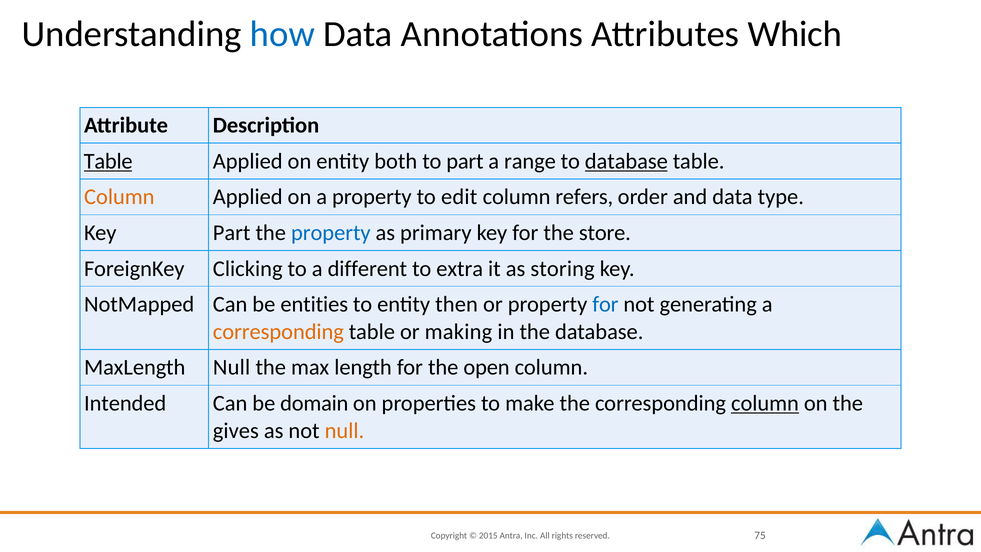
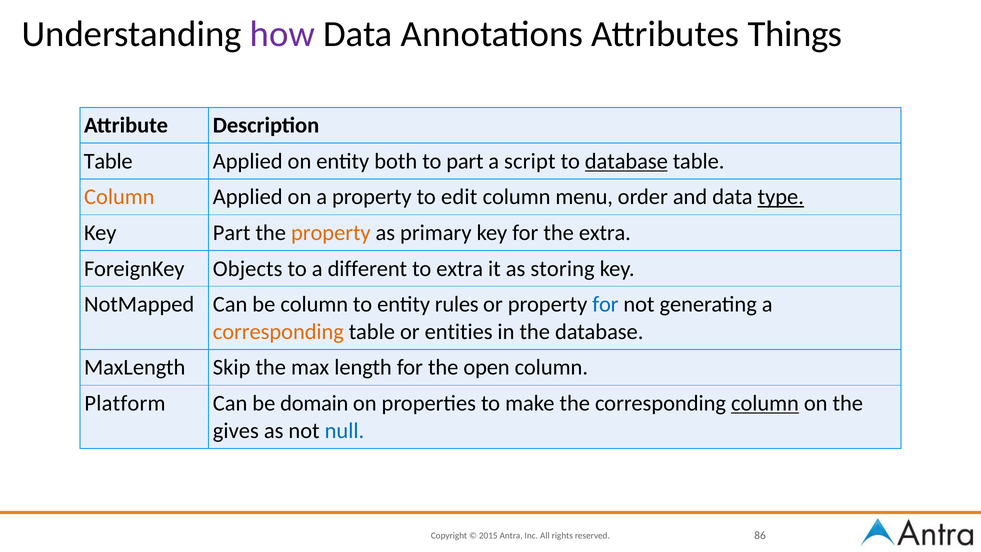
how colour: blue -> purple
Which: Which -> Things
Table at (108, 161) underline: present -> none
range: range -> script
refers: refers -> menu
type underline: none -> present
property at (331, 233) colour: blue -> orange
the store: store -> extra
Clicking: Clicking -> Objects
be entities: entities -> column
then: then -> rules
making: making -> entities
MaxLength Null: Null -> Skip
Intended: Intended -> Platform
null at (344, 431) colour: orange -> blue
75: 75 -> 86
